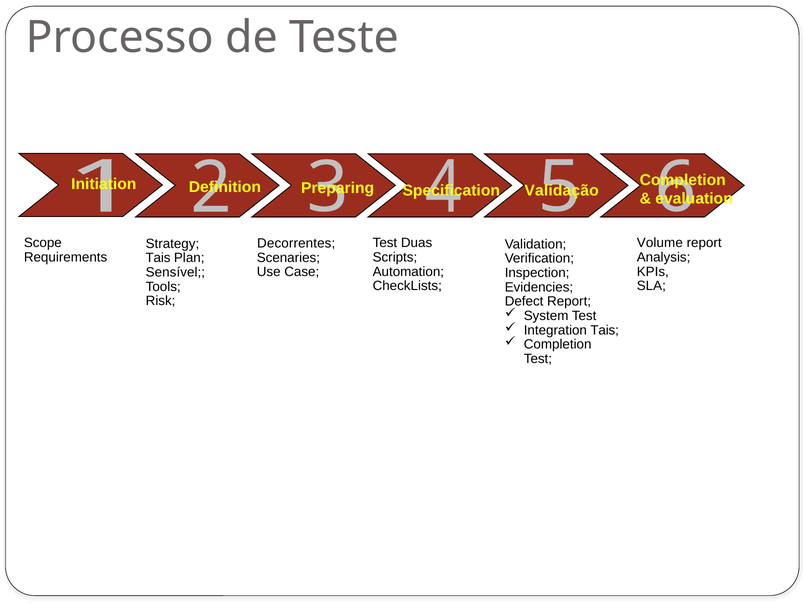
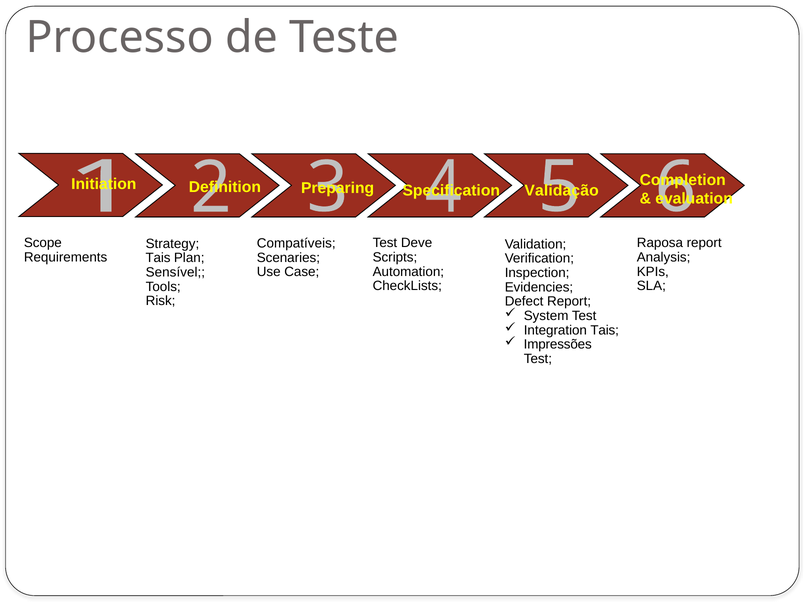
Duas: Duas -> Deve
Volume: Volume -> Raposa
Decorrentes: Decorrentes -> Compatíveis
Completion at (558, 344): Completion -> Impressões
